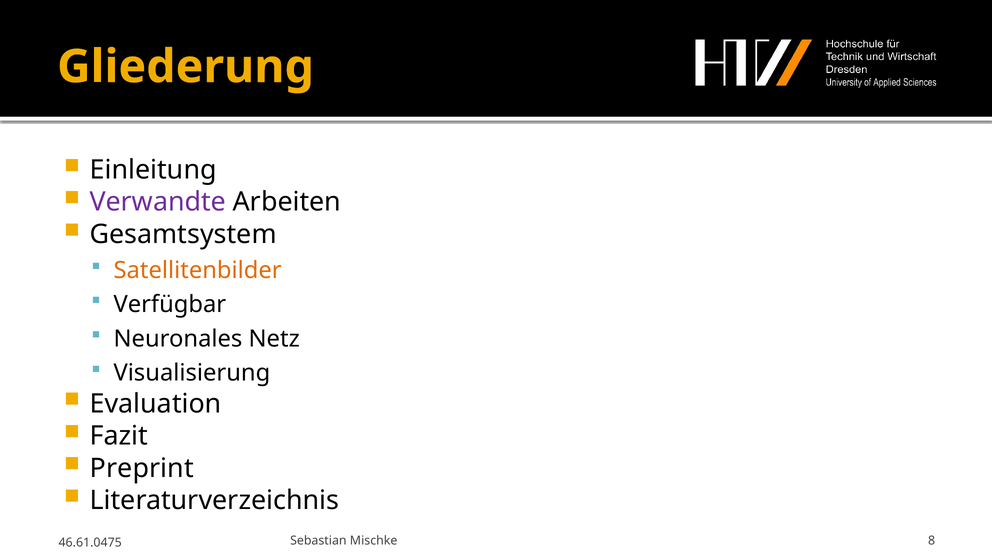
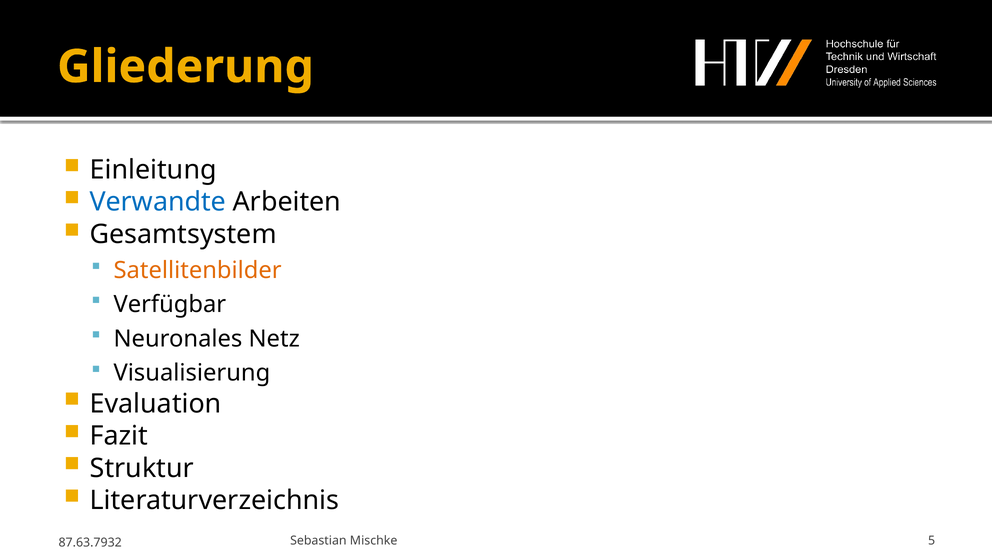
Verwandte colour: purple -> blue
Preprint: Preprint -> Struktur
8: 8 -> 5
46.61.0475: 46.61.0475 -> 87.63.7932
